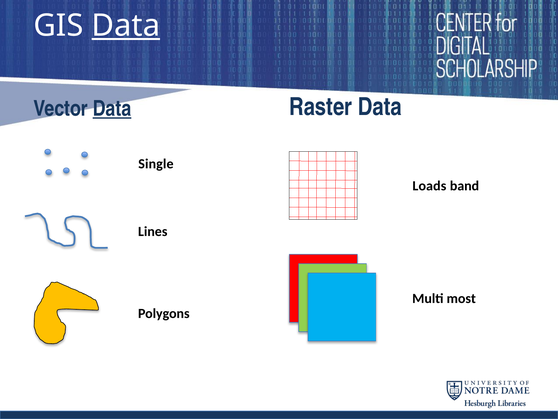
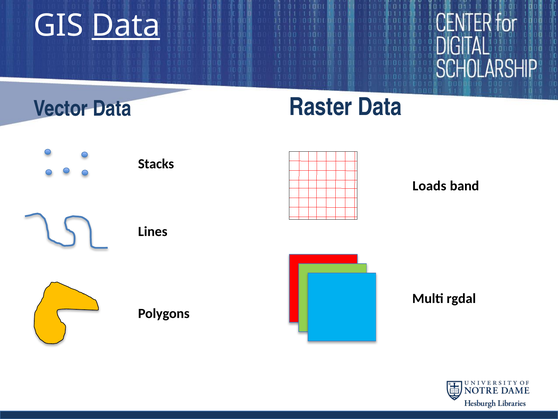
Data at (112, 109) underline: present -> none
Single: Single -> Stacks
most: most -> rgdal
